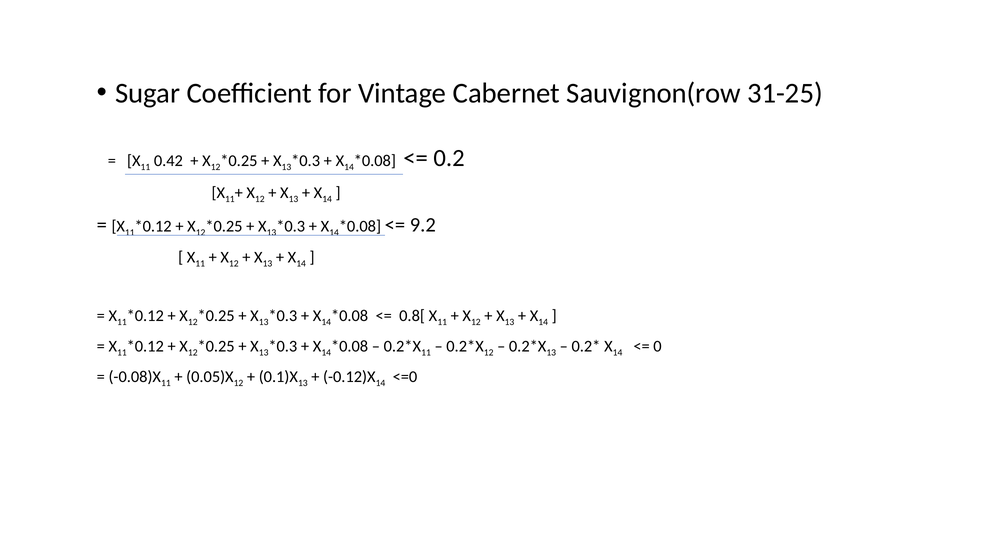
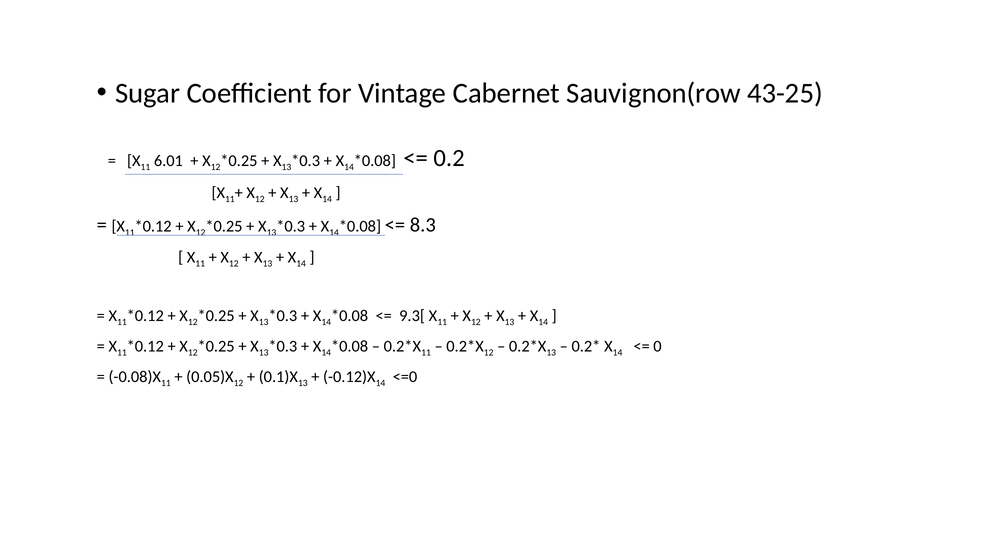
31-25: 31-25 -> 43-25
0.42: 0.42 -> 6.01
9.2: 9.2 -> 8.3
0.8[: 0.8[ -> 9.3[
